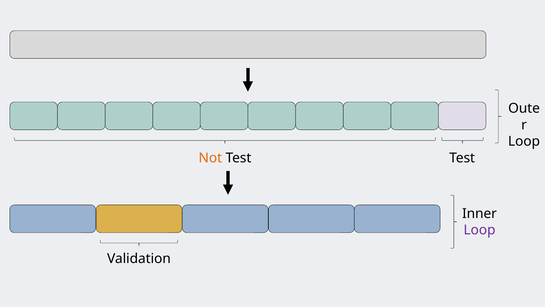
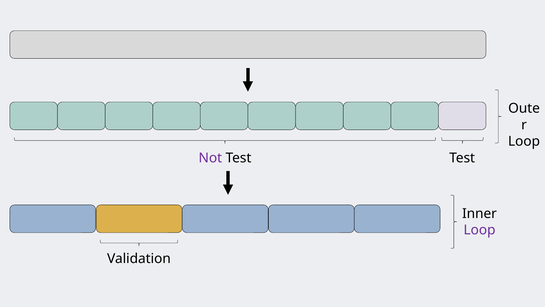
Not colour: orange -> purple
